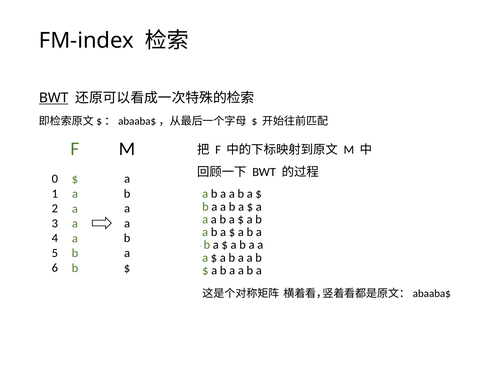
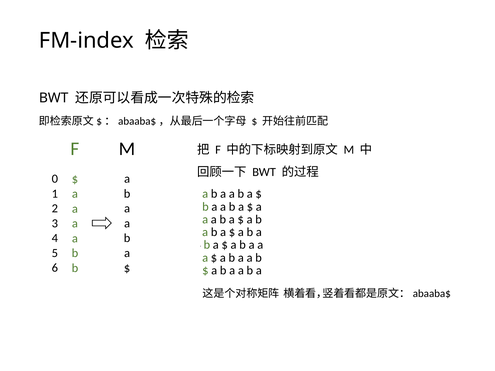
BWT at (54, 98) underline: present -> none
